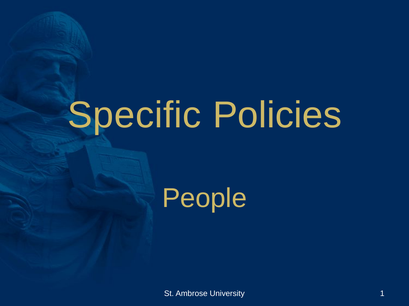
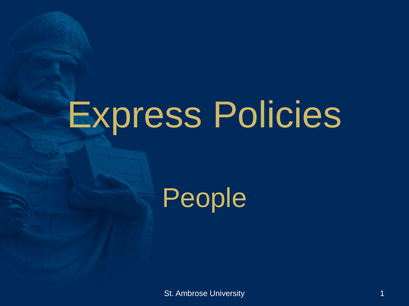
Specific: Specific -> Express
